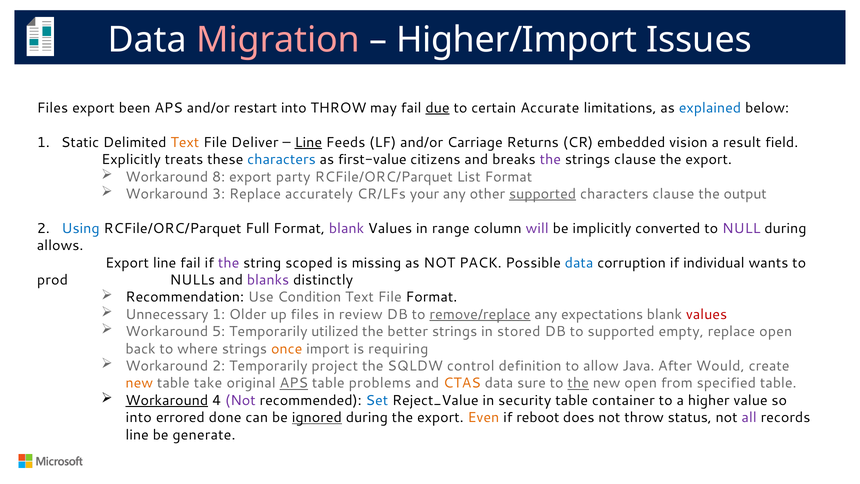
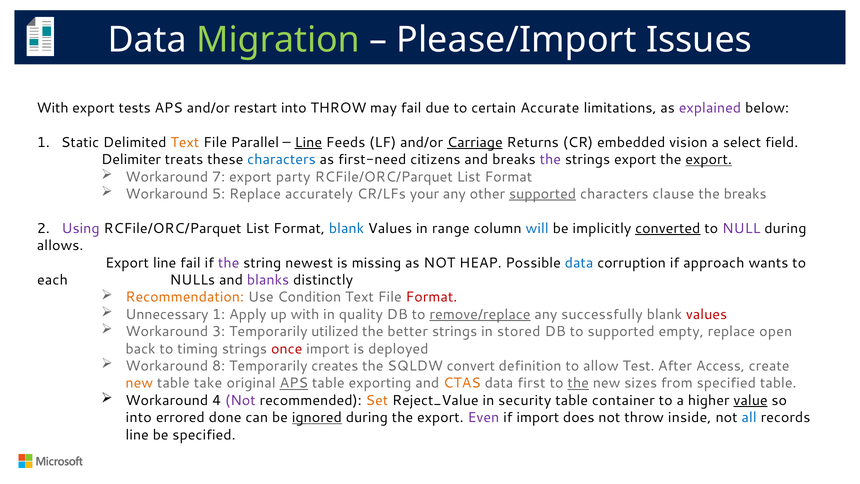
Migration colour: pink -> light green
Higher/Import: Higher/Import -> Please/Import
Files at (53, 108): Files -> With
been: been -> tests
due underline: present -> none
explained colour: blue -> purple
Deliver: Deliver -> Parallel
Carriage underline: none -> present
result: result -> select
Explicitly: Explicitly -> Delimiter
first-value: first-value -> first-need
strings clause: clause -> export
export at (709, 159) underline: none -> present
8: 8 -> 7
3: 3 -> 5
the output: output -> breaks
Using colour: blue -> purple
Full at (257, 228): Full -> List
blank at (346, 228) colour: purple -> blue
will colour: purple -> blue
converted underline: none -> present
scoped: scoped -> newest
PACK: PACK -> HEAP
individual: individual -> approach
prod: prod -> each
Recommendation colour: black -> orange
Format at (431, 297) colour: black -> red
Older: Older -> Apply
up files: files -> with
review: review -> quality
expectations: expectations -> successfully
5: 5 -> 3
where: where -> timing
once colour: orange -> red
requiring: requiring -> deployed
Workaround 2: 2 -> 8
project: project -> creates
control: control -> convert
Java: Java -> Test
Would: Would -> Access
problems: problems -> exporting
sure: sure -> first
new open: open -> sizes
Workaround at (167, 400) underline: present -> none
Set colour: blue -> orange
value underline: none -> present
Even colour: orange -> purple
if reboot: reboot -> import
status: status -> inside
all colour: purple -> blue
be generate: generate -> specified
